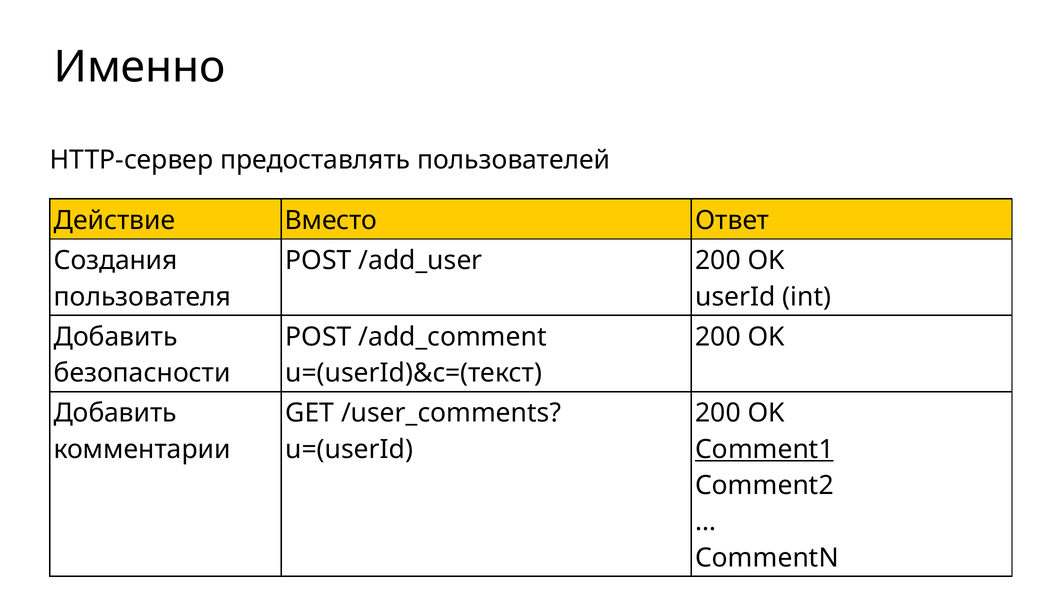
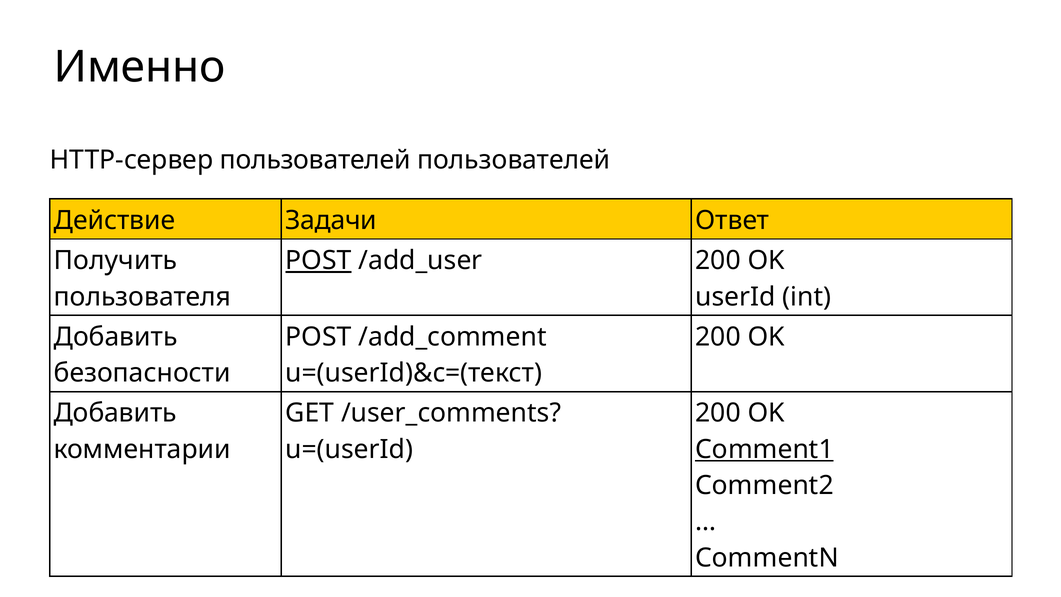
HTTP-сервер предоставлять: предоставлять -> пользователей
Вместо: Вместо -> Задачи
Создания: Создания -> Получить
POST at (318, 261) underline: none -> present
